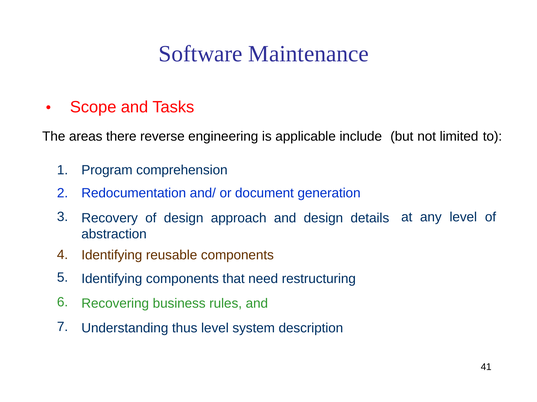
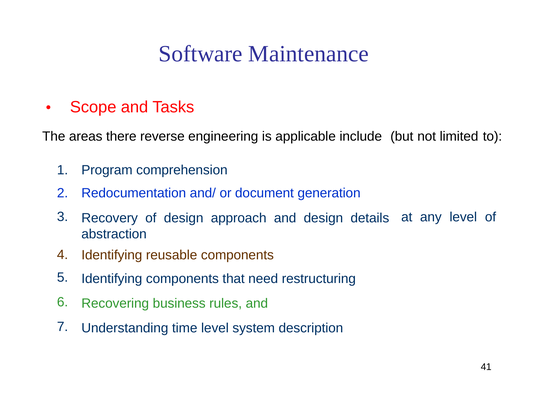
thus: thus -> time
